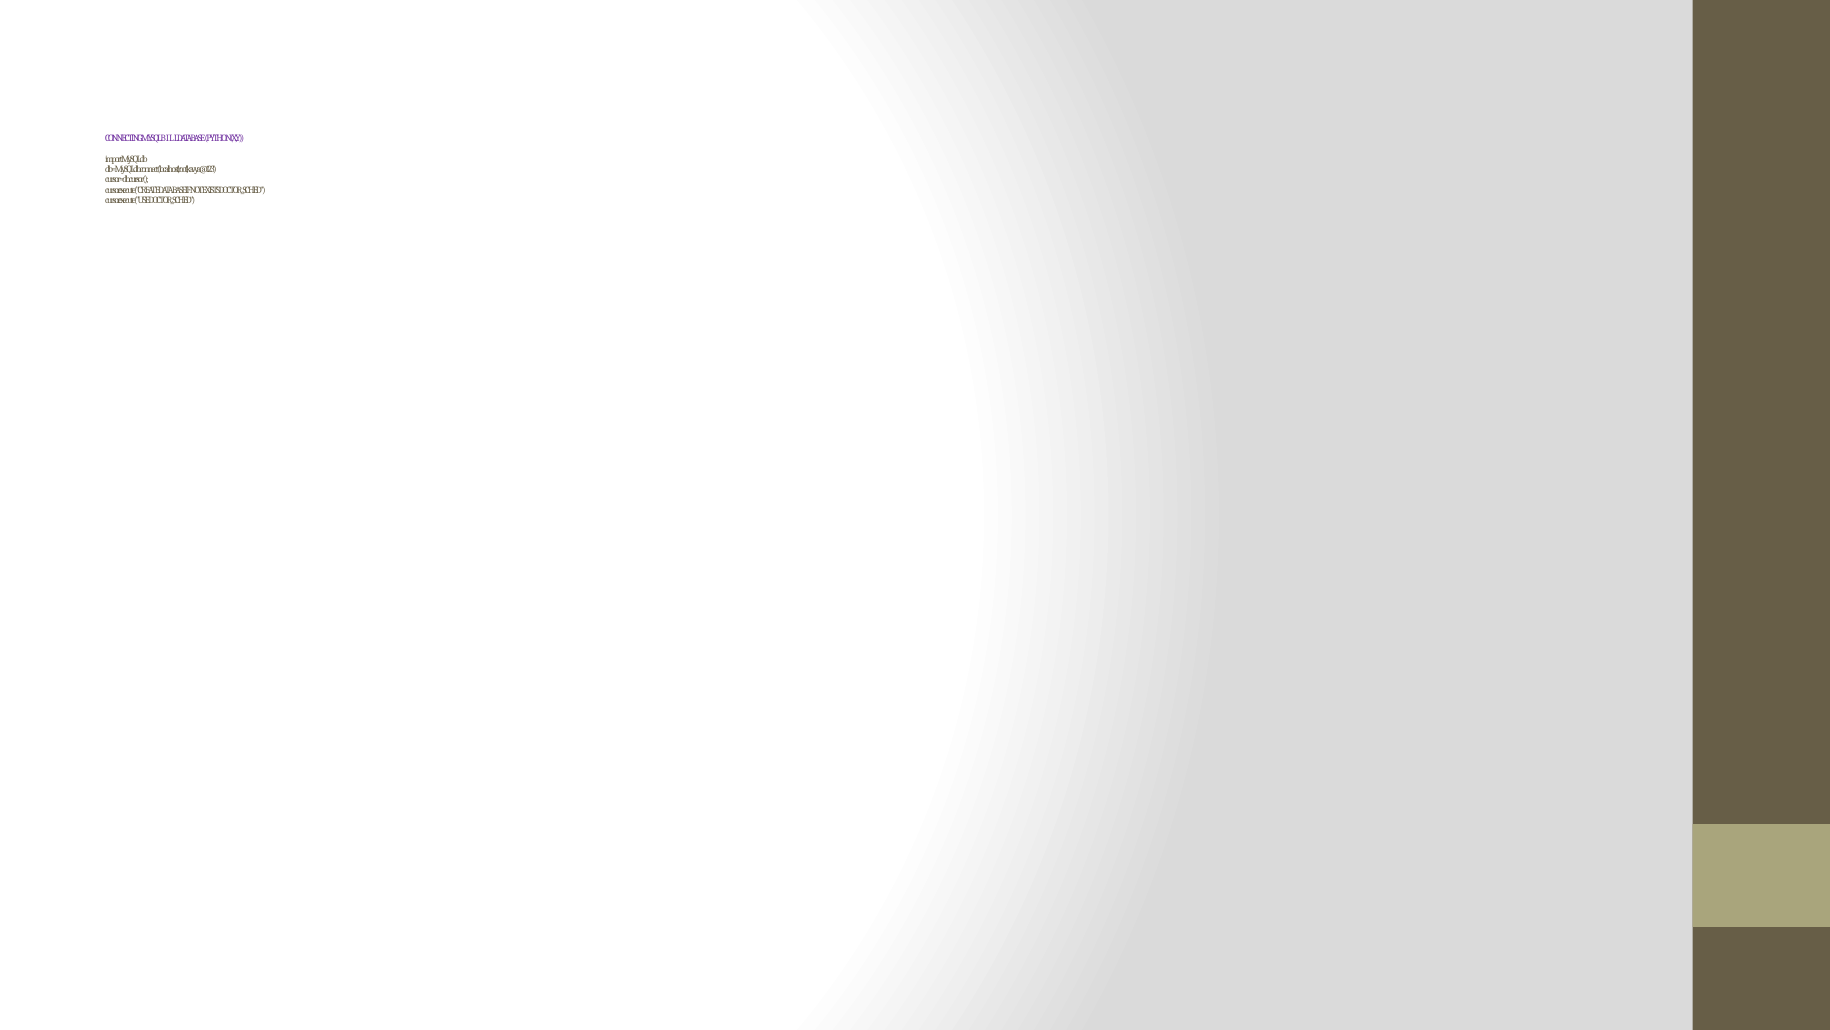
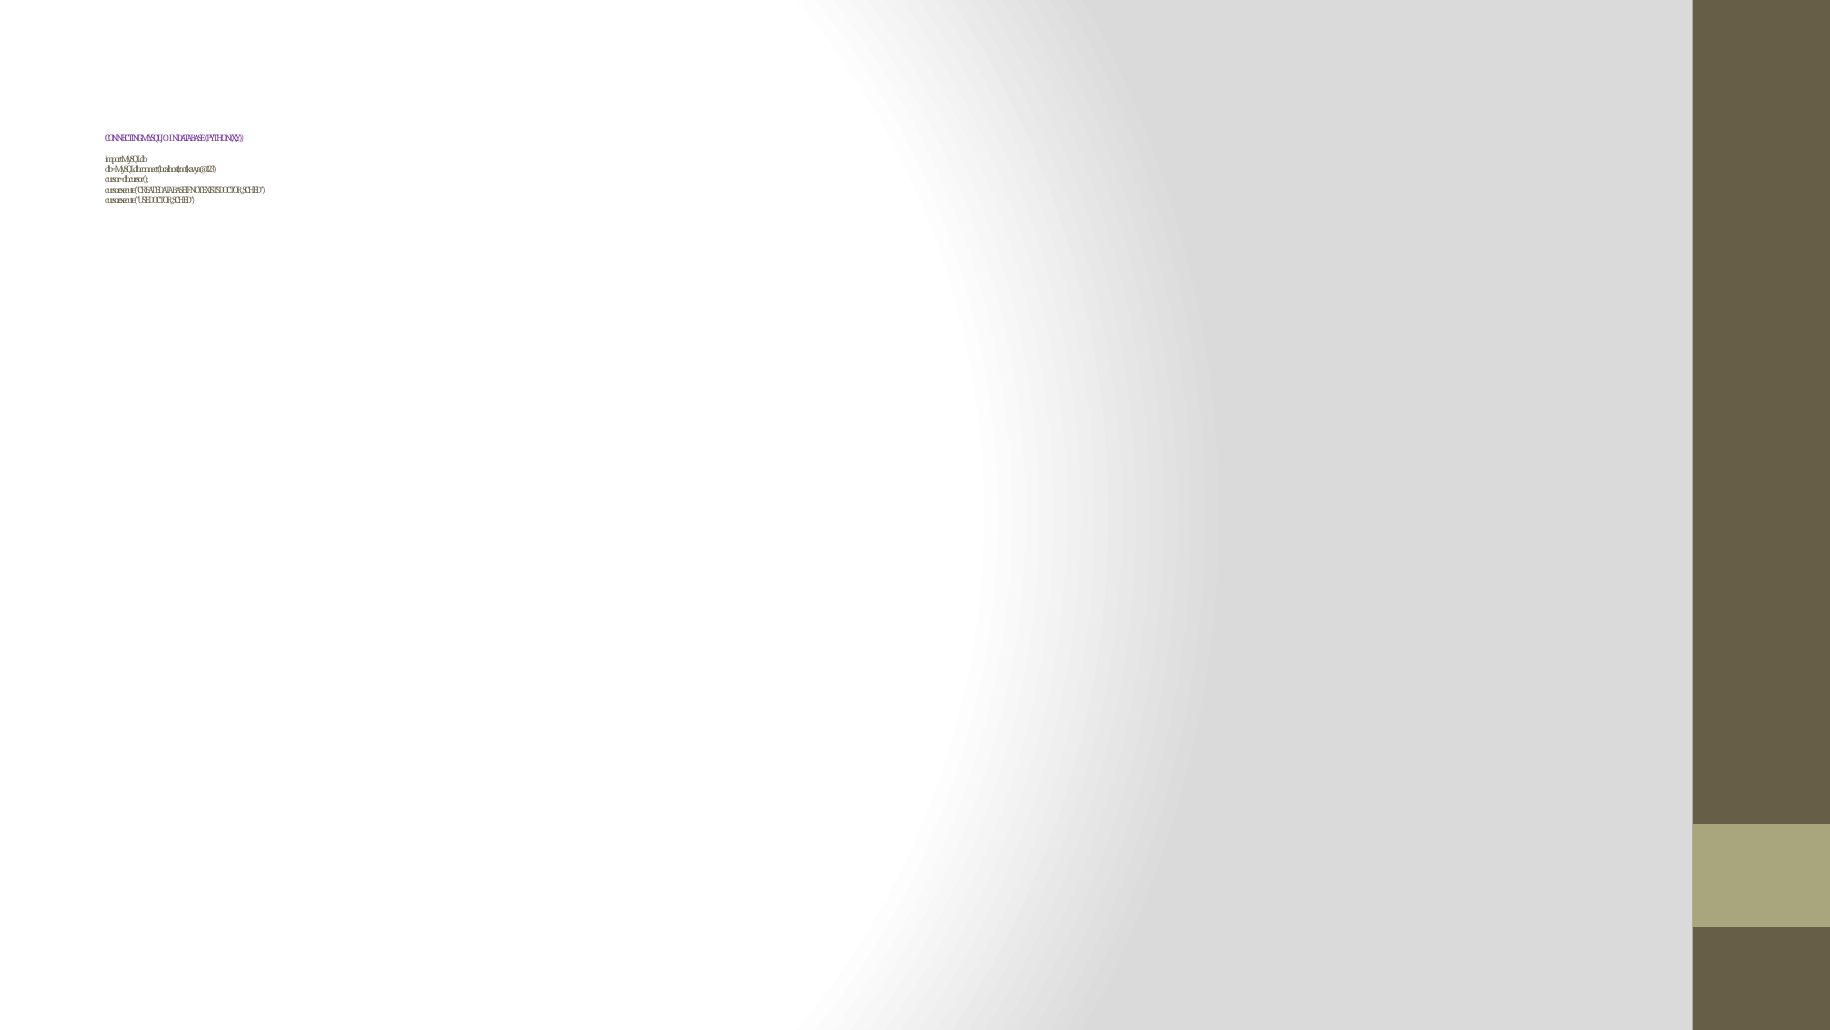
BILL: BILL -> JOIN
